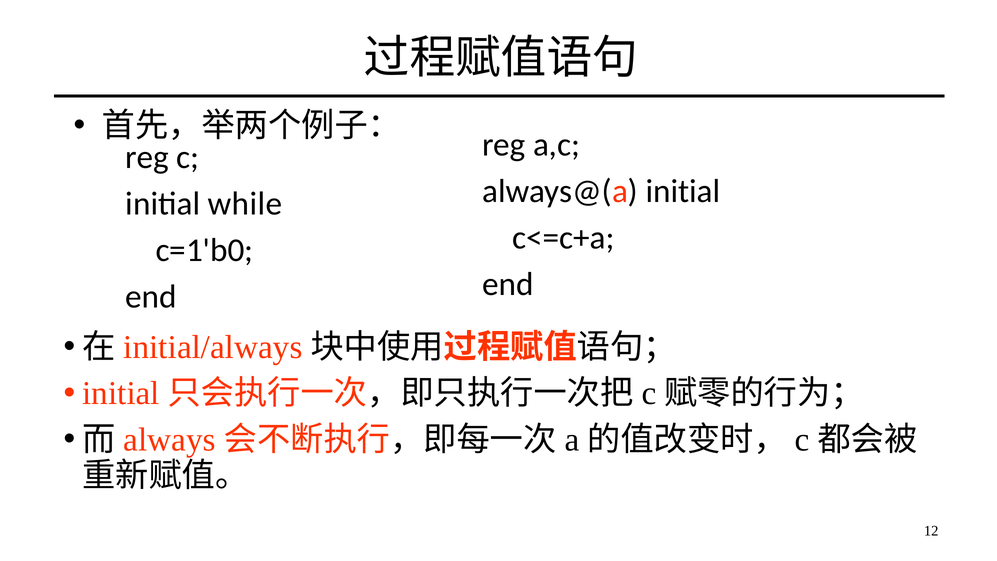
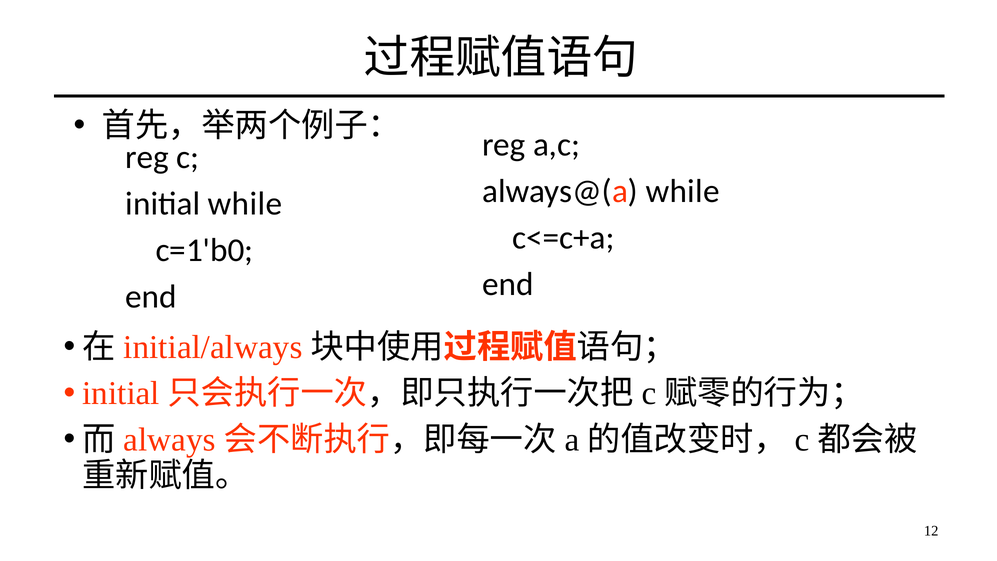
always@(a initial: initial -> while
